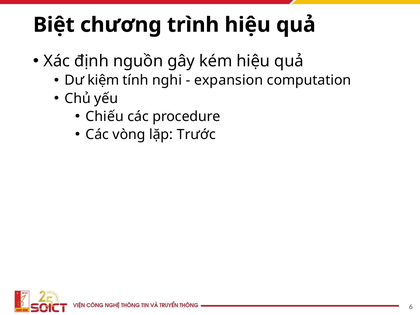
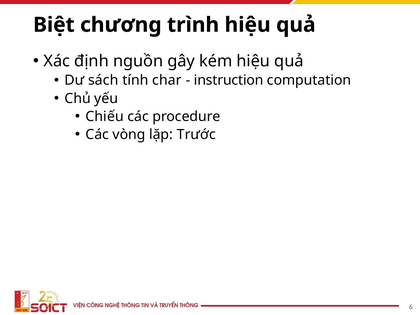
kiệm: kiệm -> sách
nghi: nghi -> char
expansion: expansion -> instruction
